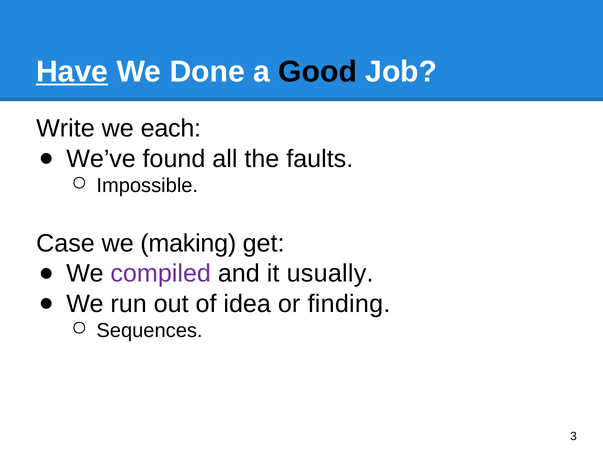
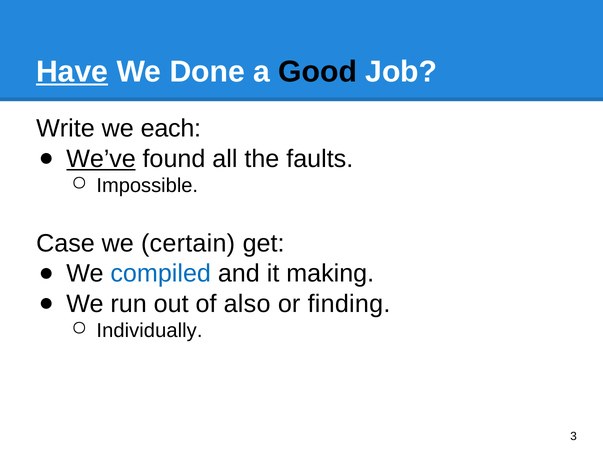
We’ve underline: none -> present
making: making -> certain
compiled colour: purple -> blue
usually: usually -> making
idea: idea -> also
Sequences: Sequences -> Individually
